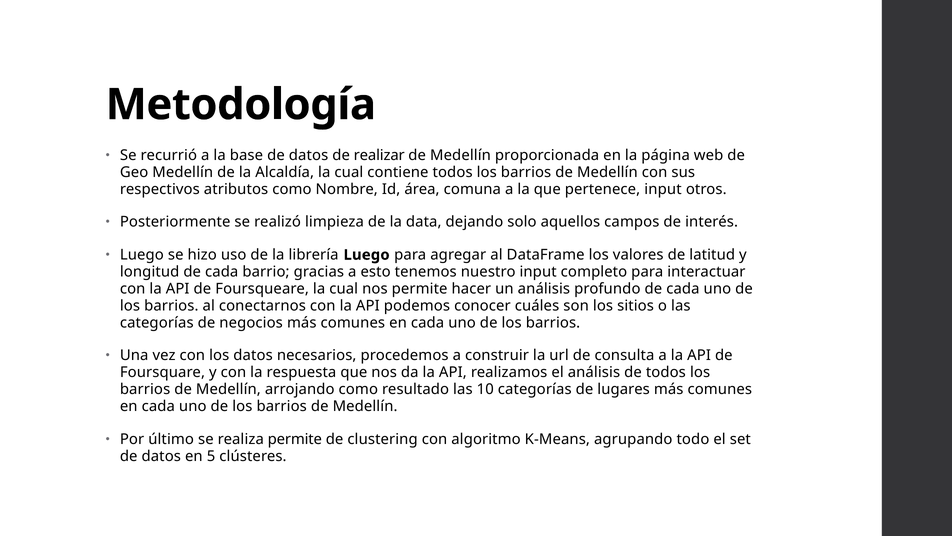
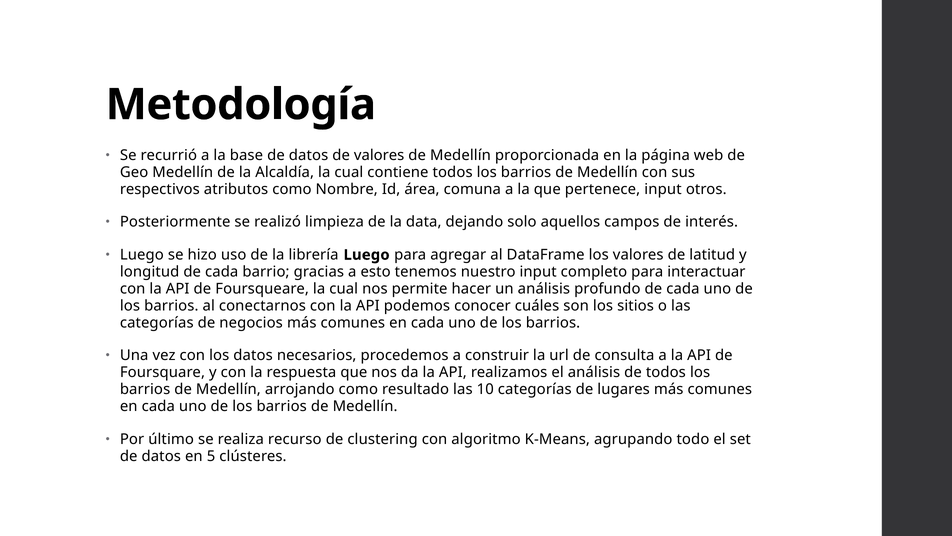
de realizar: realizar -> valores
realiza permite: permite -> recurso
